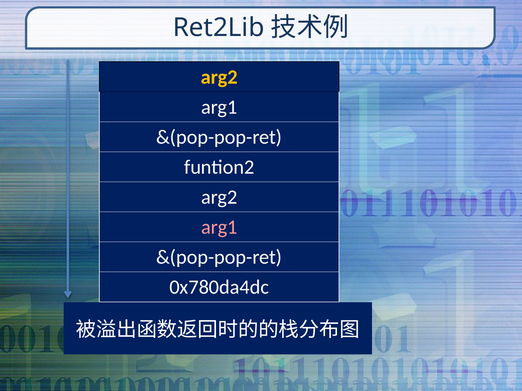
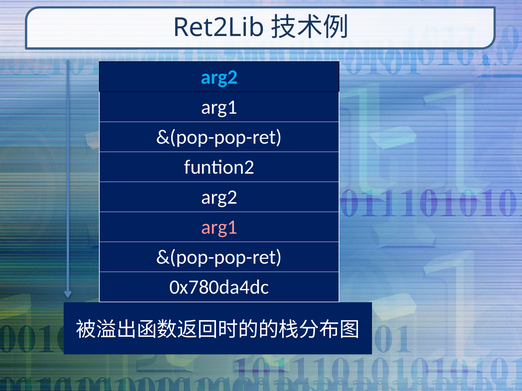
arg2 at (219, 77) colour: yellow -> light blue
